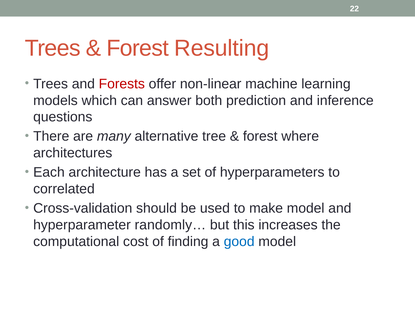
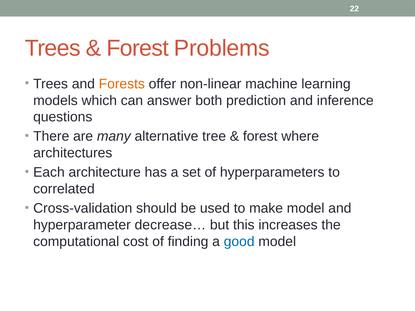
Resulting: Resulting -> Problems
Forests colour: red -> orange
randomly…: randomly… -> decrease…
